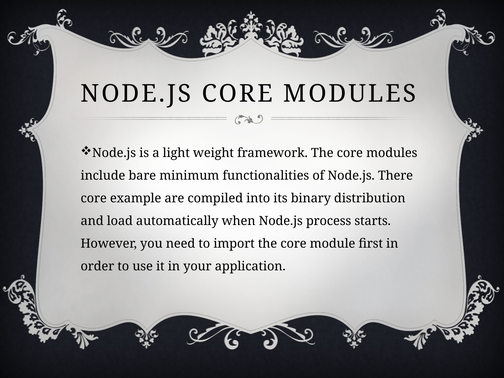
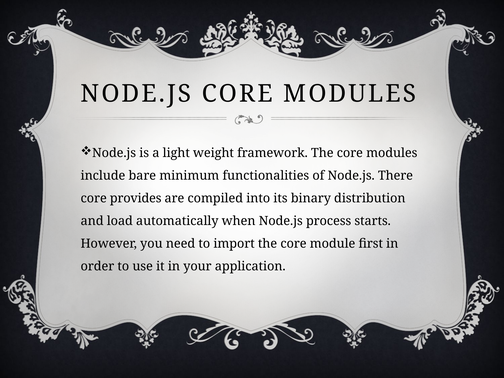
example: example -> provides
